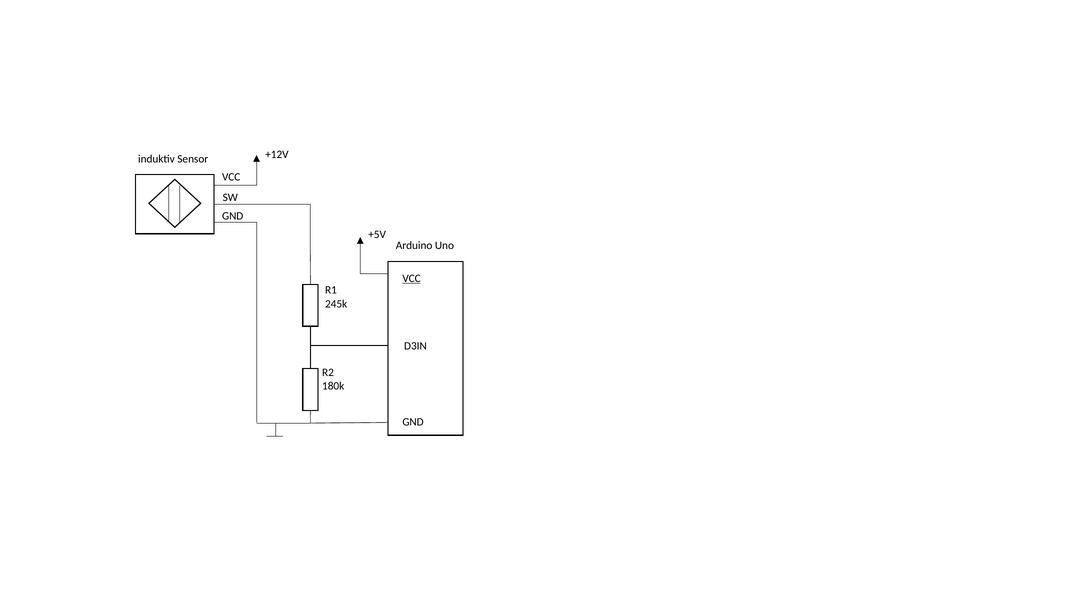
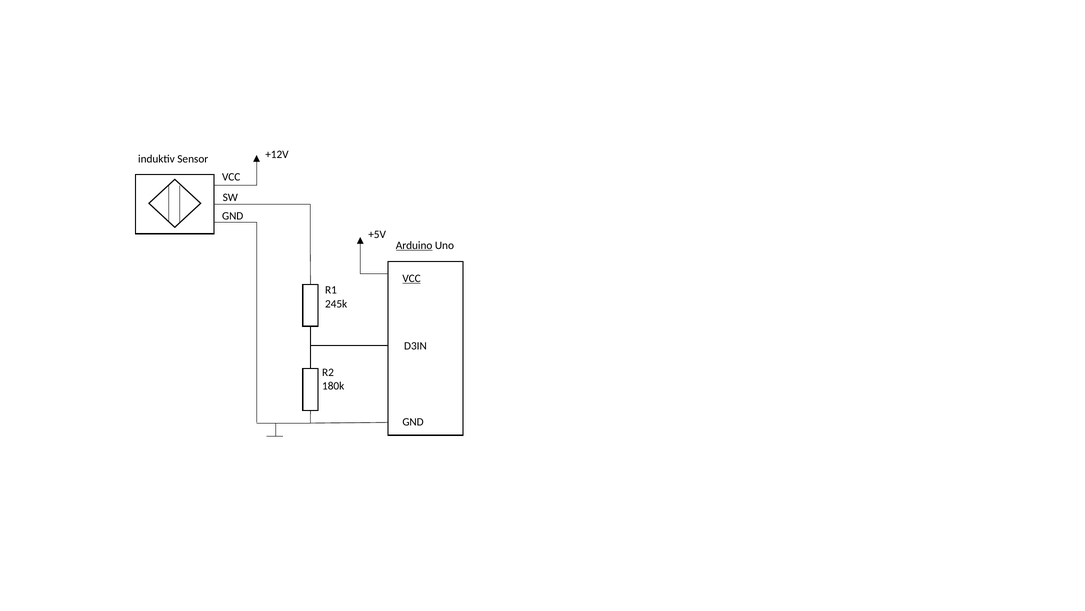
Arduino underline: none -> present
